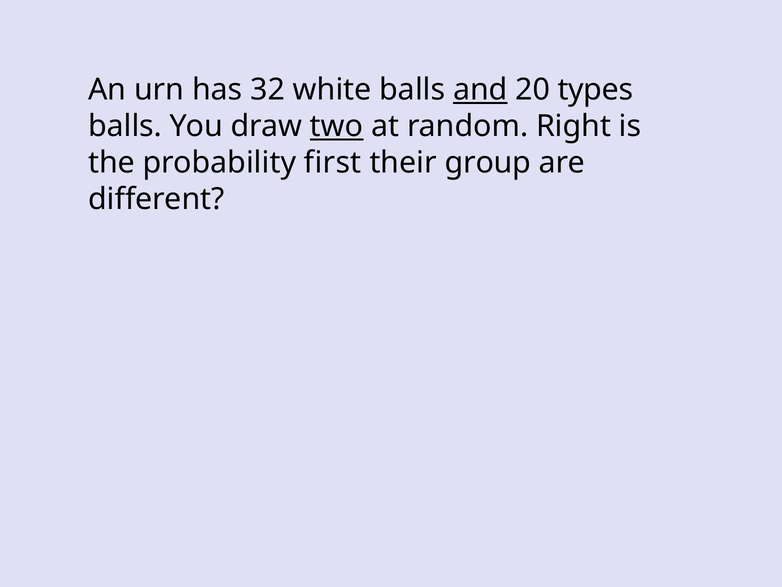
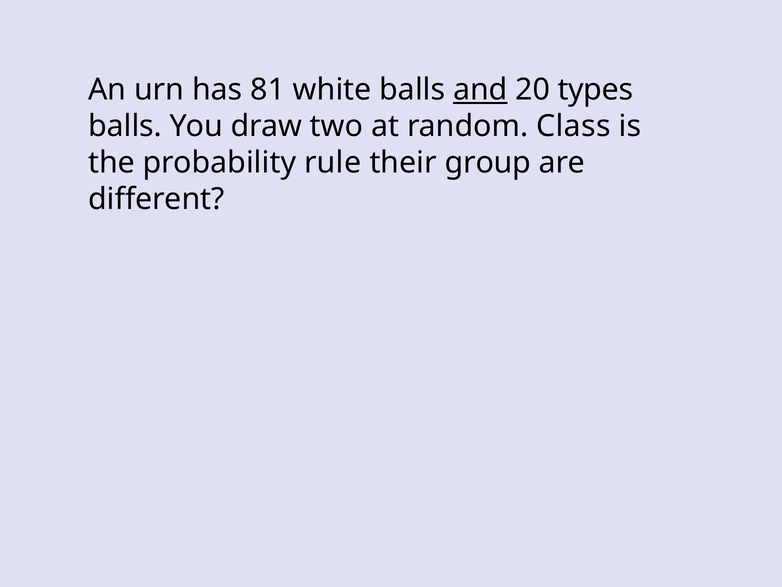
32: 32 -> 81
two underline: present -> none
Right: Right -> Class
first: first -> rule
